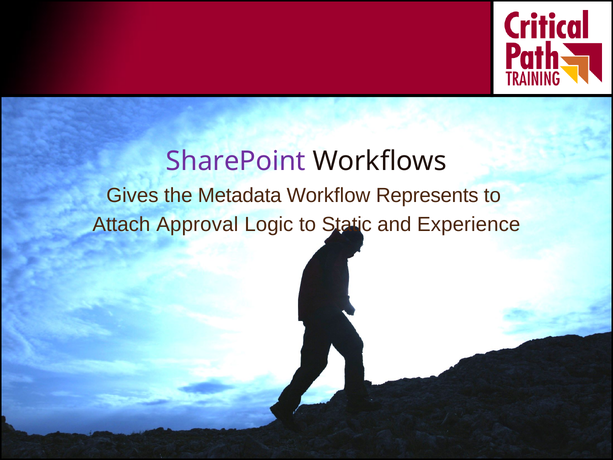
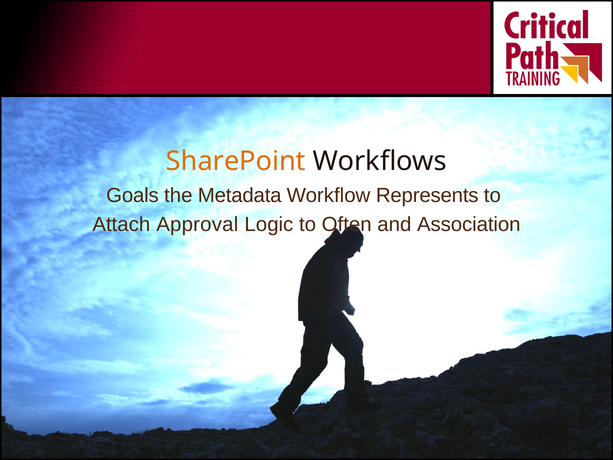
SharePoint colour: purple -> orange
Gives: Gives -> Goals
Static: Static -> Often
Experience: Experience -> Association
